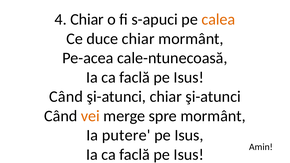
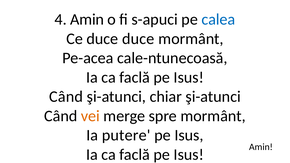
4 Chiar: Chiar -> Amin
calea colour: orange -> blue
duce chiar: chiar -> duce
